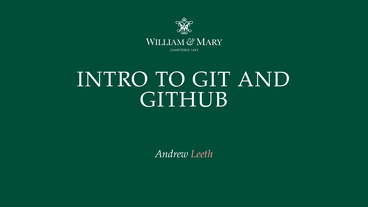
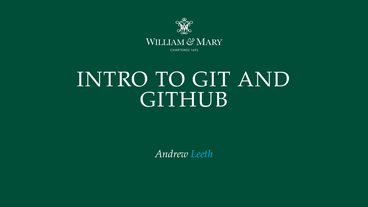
Leeth colour: pink -> light blue
